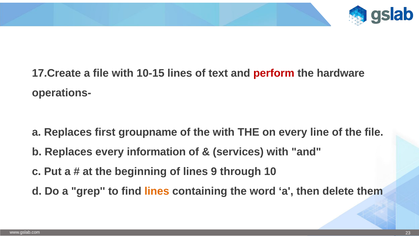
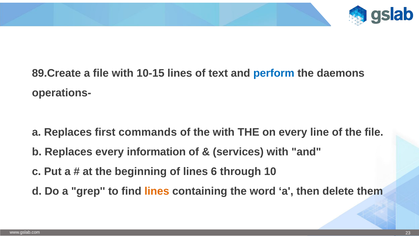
17.Create: 17.Create -> 89.Create
perform colour: red -> blue
hardware: hardware -> daemons
groupname: groupname -> commands
9: 9 -> 6
